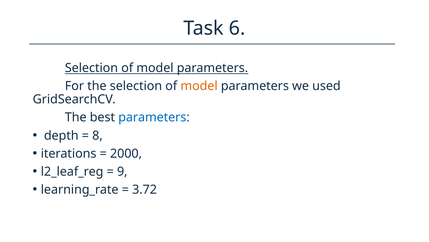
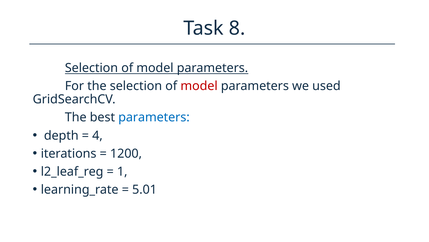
6: 6 -> 8
model at (199, 86) colour: orange -> red
8: 8 -> 4
2000: 2000 -> 1200
9: 9 -> 1
3.72: 3.72 -> 5.01
